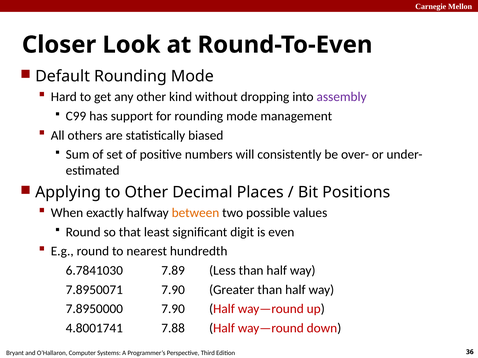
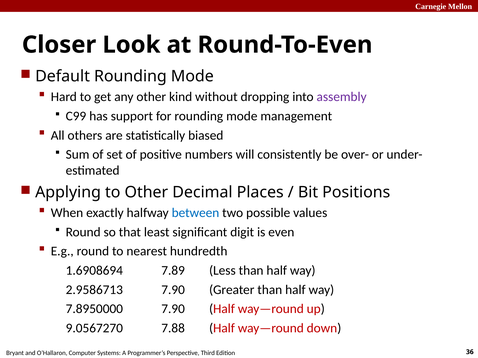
between colour: orange -> blue
6.7841030: 6.7841030 -> 1.6908694
7.8950071: 7.8950071 -> 2.9586713
4.8001741: 4.8001741 -> 9.0567270
